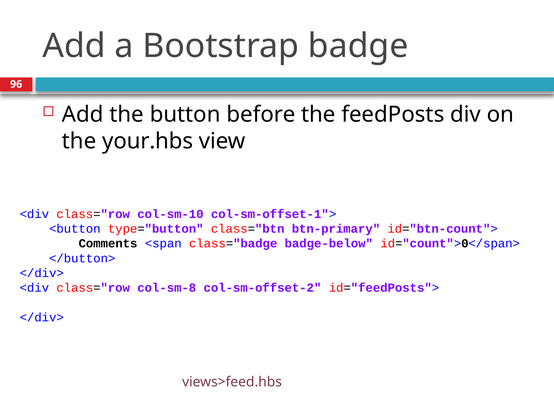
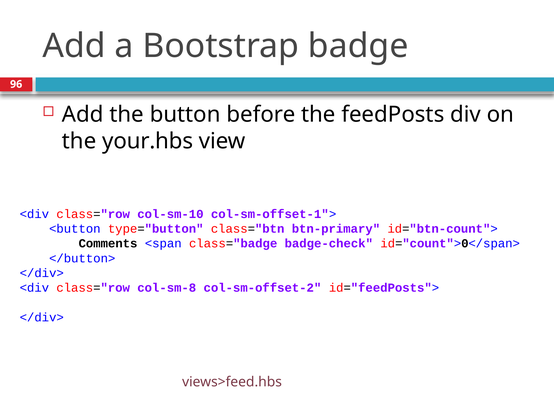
badge-below: badge-below -> badge-check
